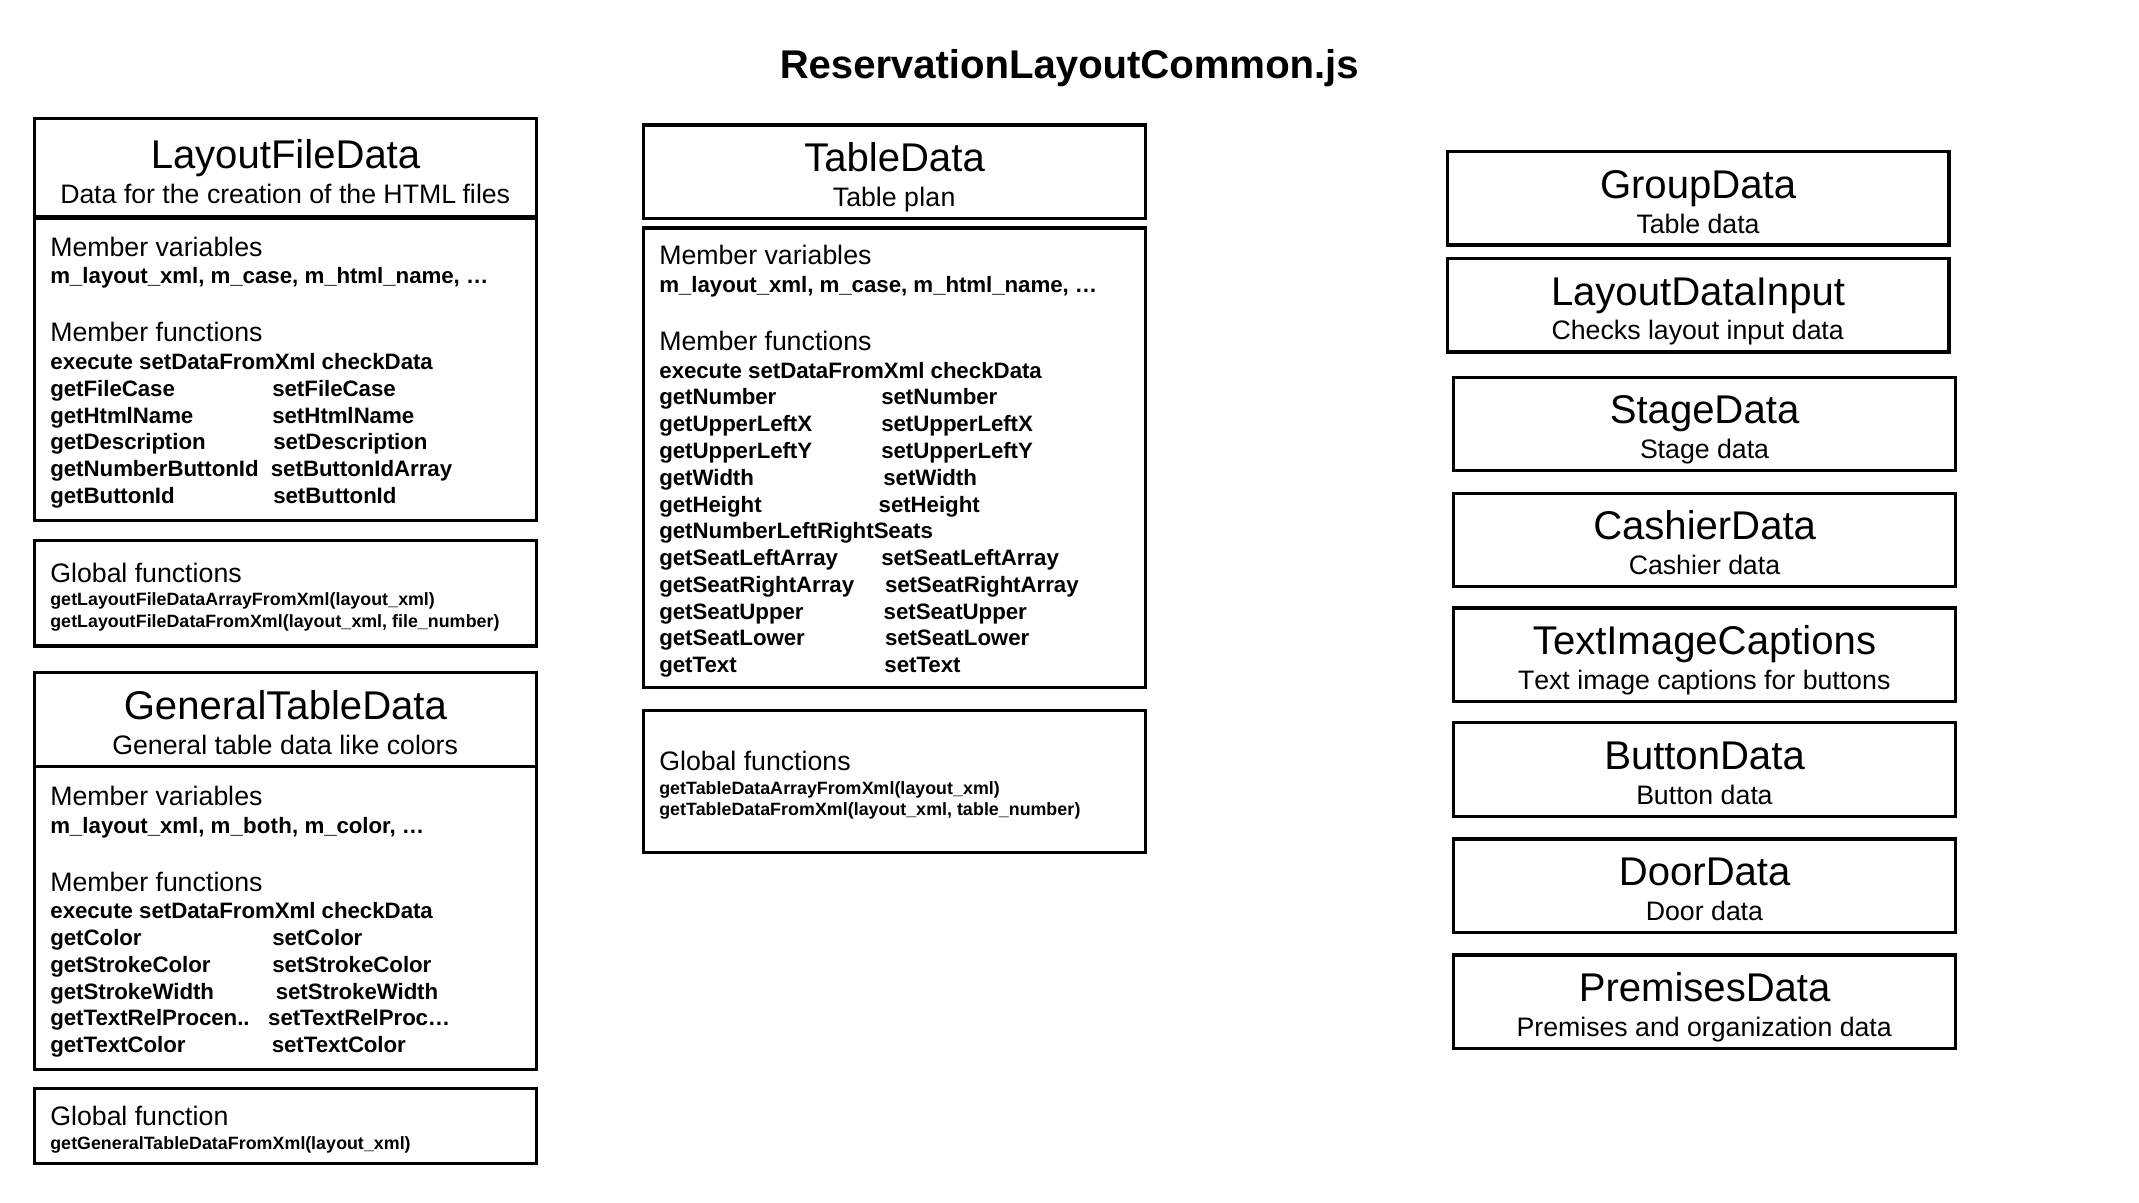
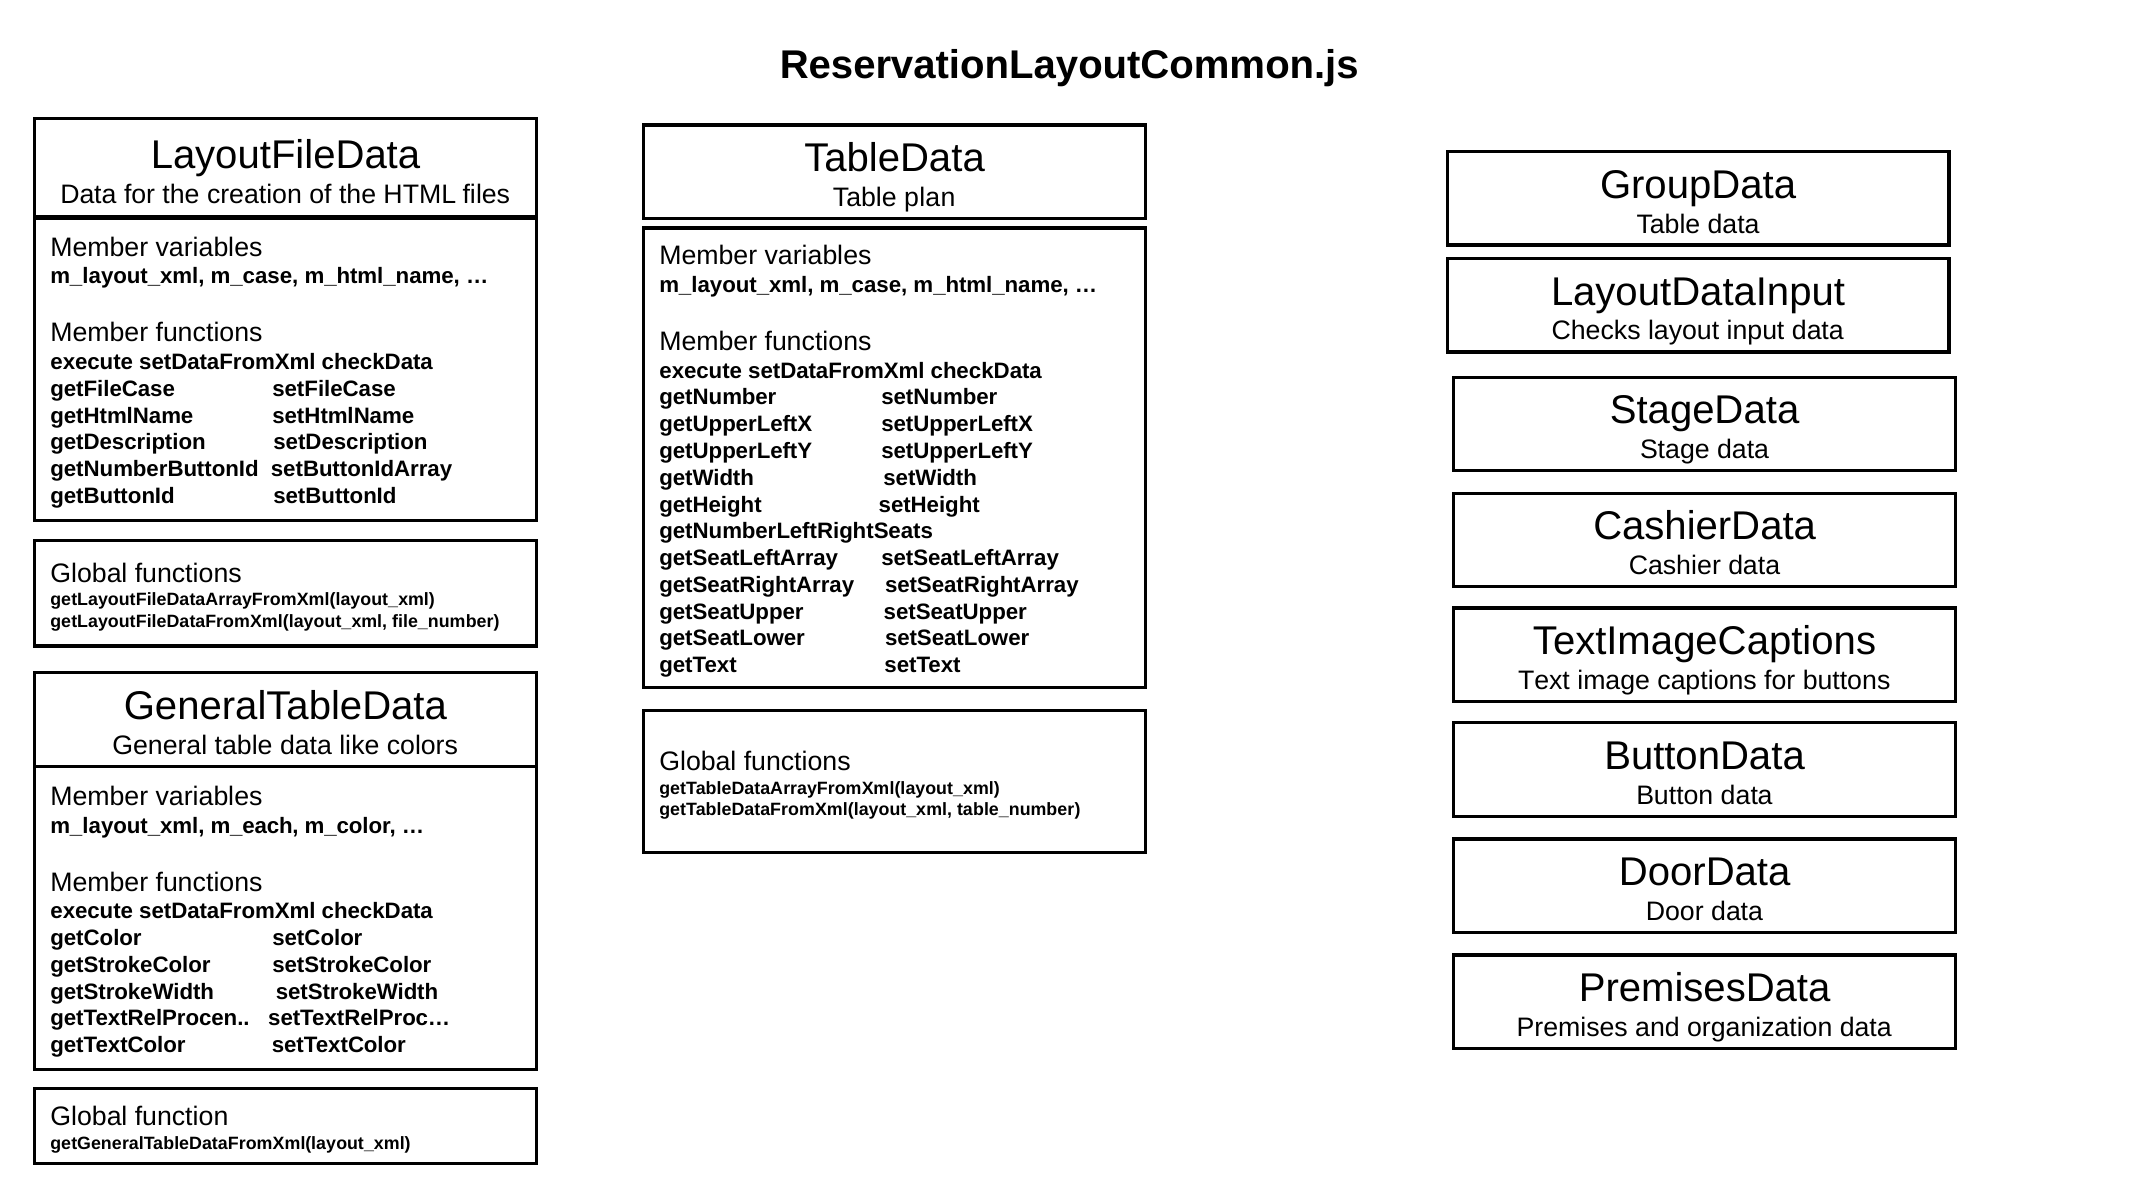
m_both: m_both -> m_each
